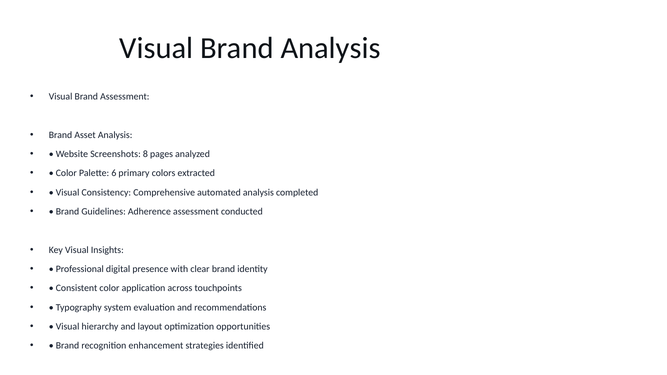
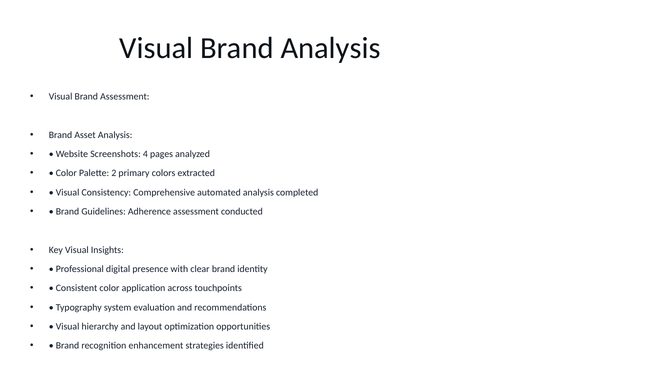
8: 8 -> 4
6: 6 -> 2
